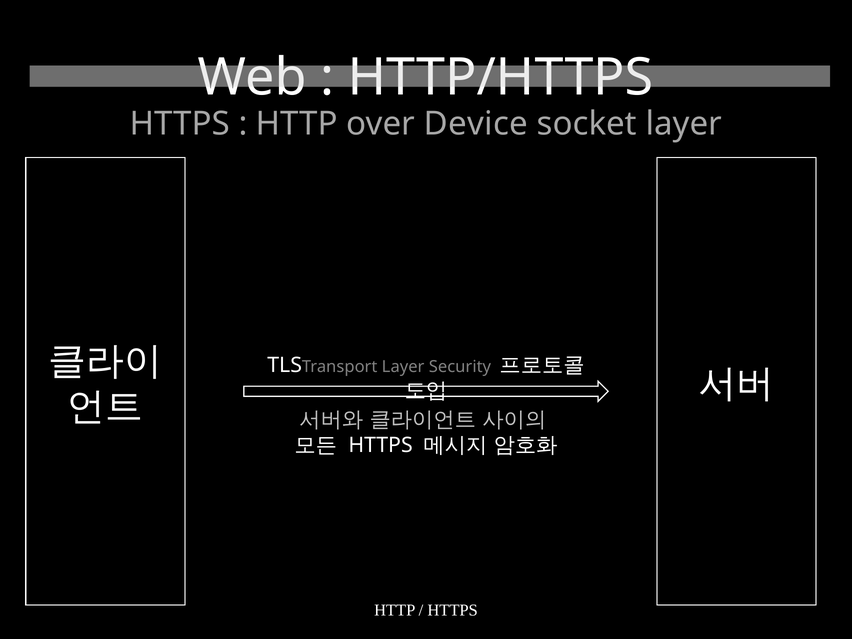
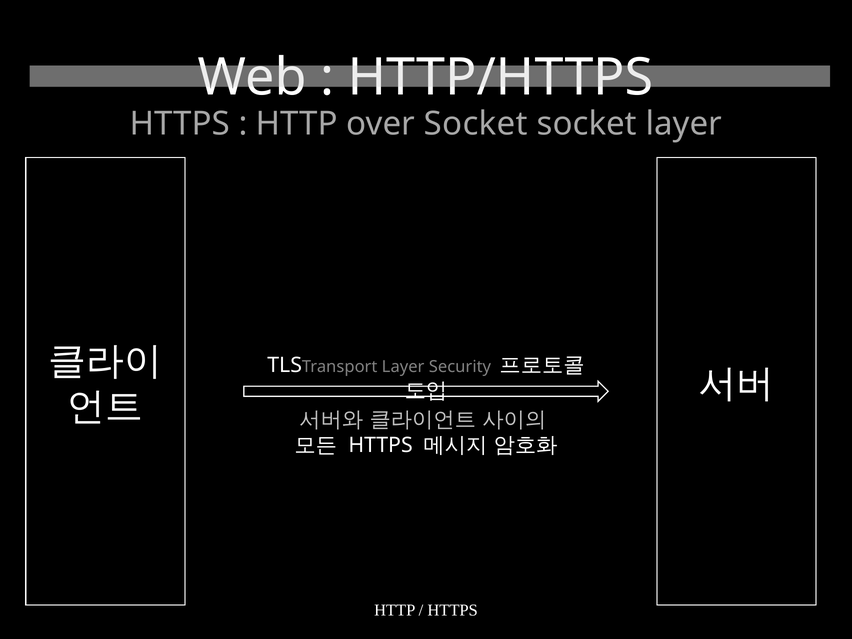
over Device: Device -> Socket
